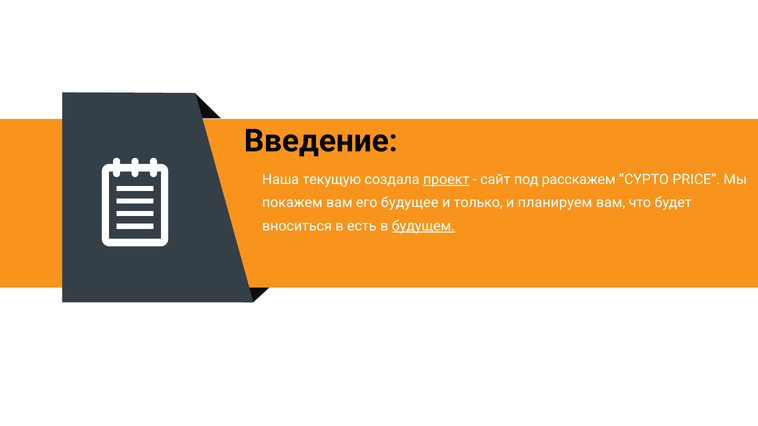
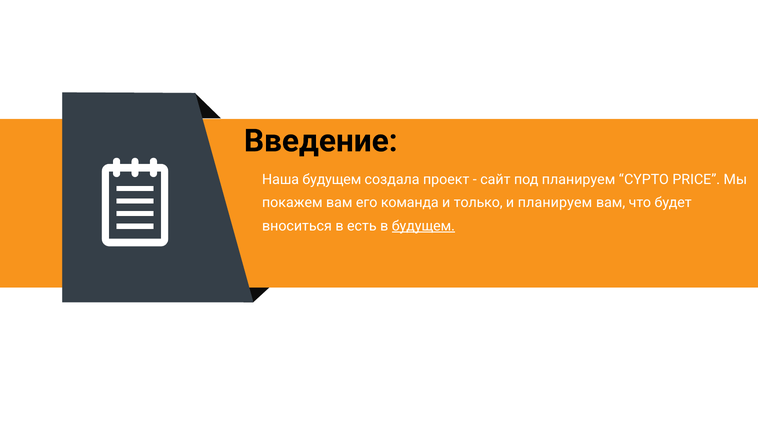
Наша текущую: текущую -> будущем
проект underline: present -> none
под расскажем: расскажем -> планируем
будущее: будущее -> команда
